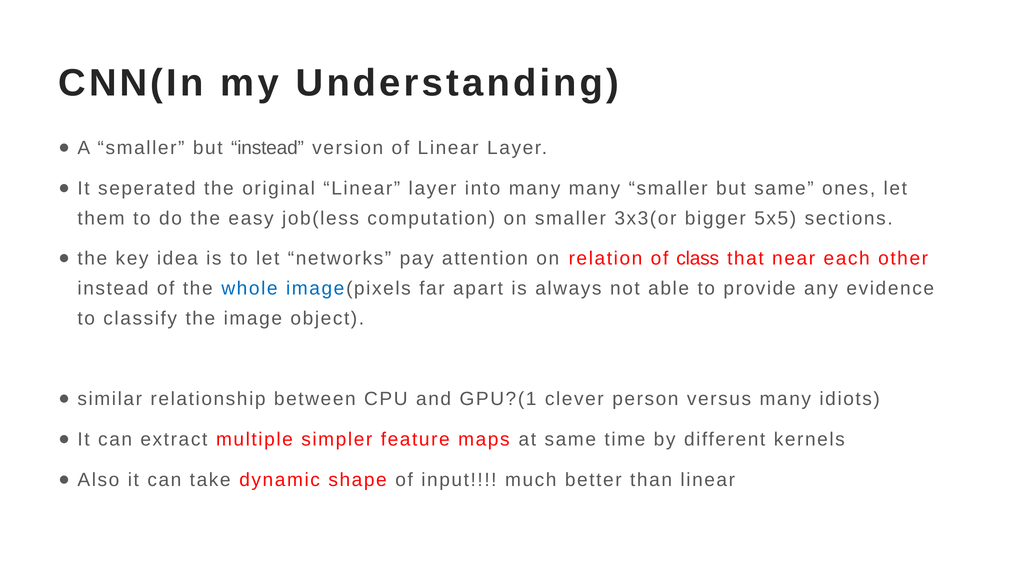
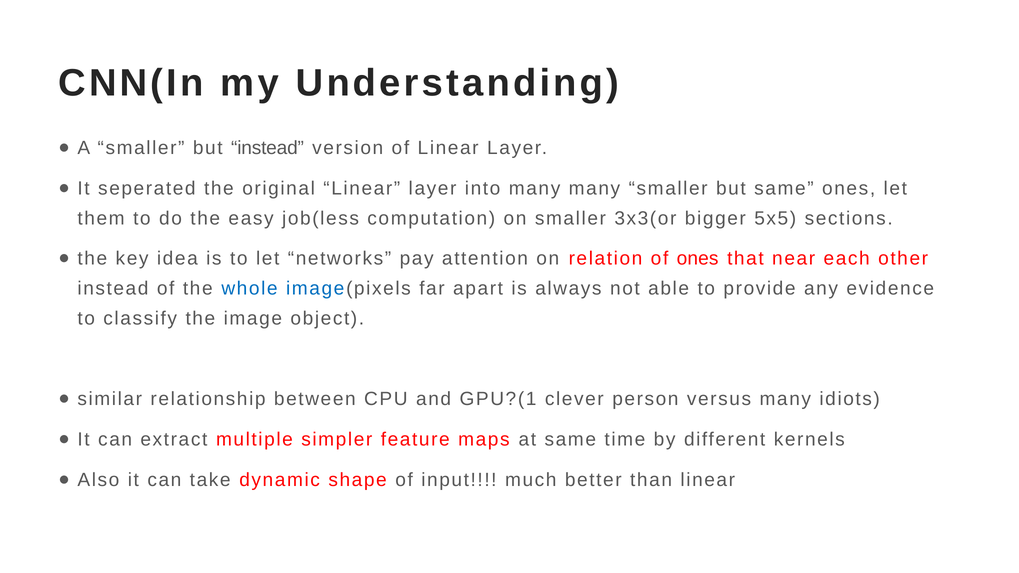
of class: class -> ones
